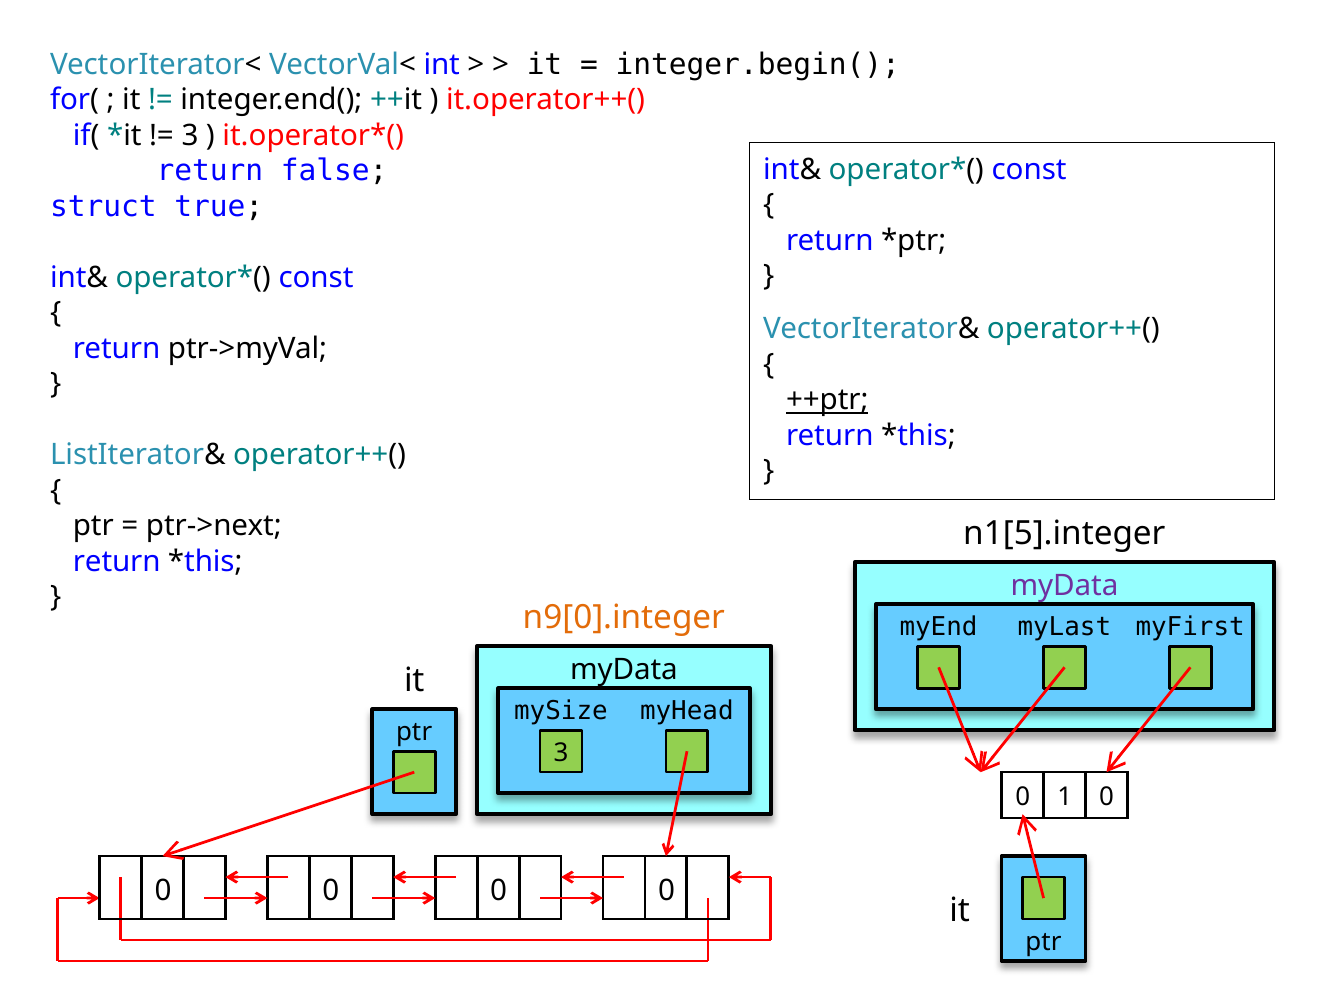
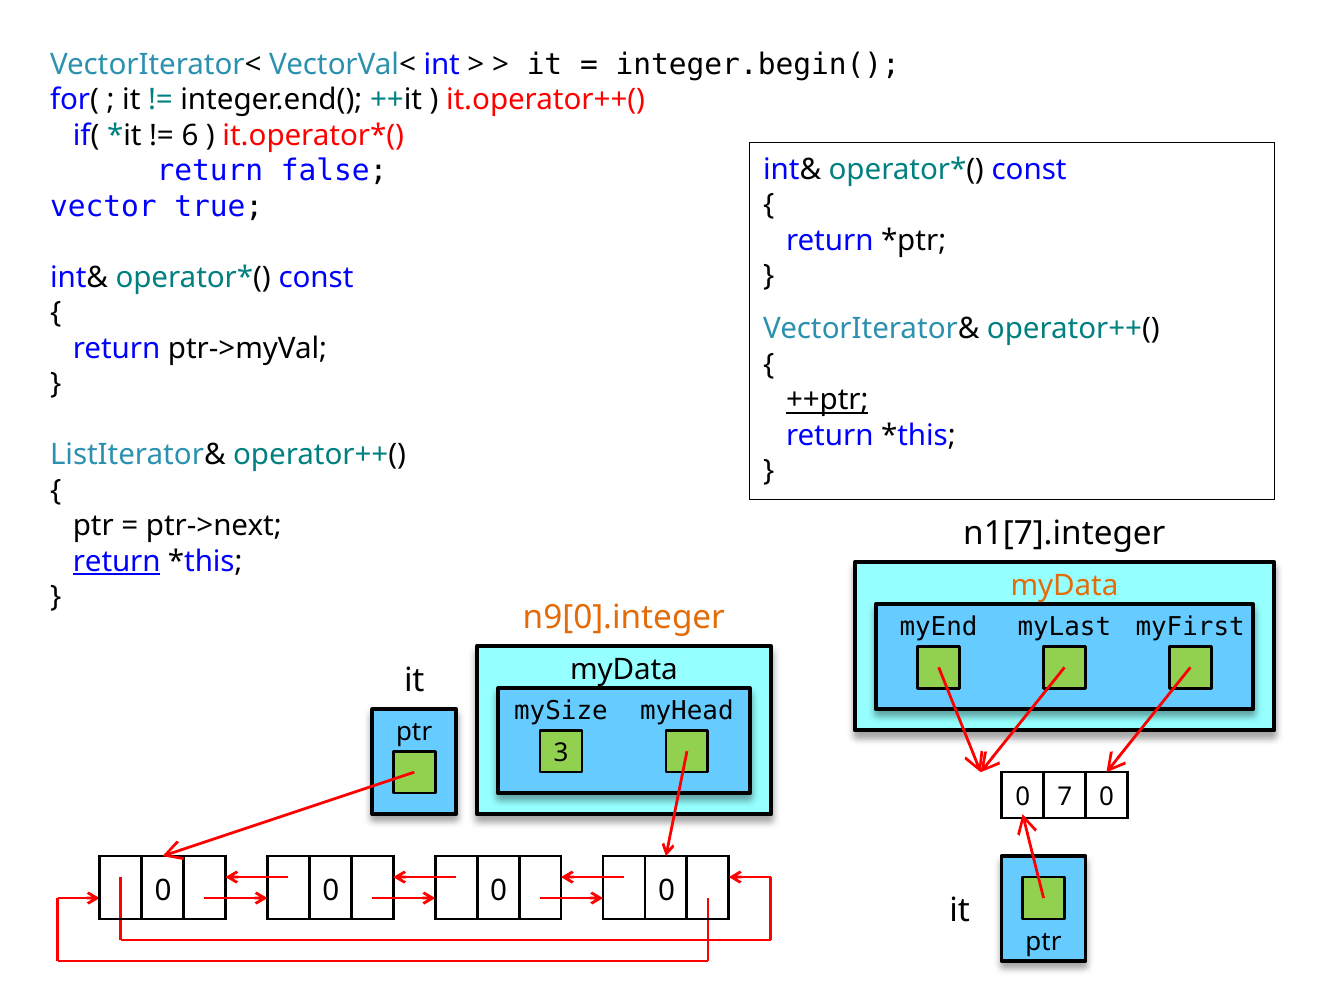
3 at (190, 136): 3 -> 6
struct: struct -> vector
n1[5].integer: n1[5].integer -> n1[7].integer
return at (117, 562) underline: none -> present
myData at (1064, 585) colour: purple -> orange
1: 1 -> 7
